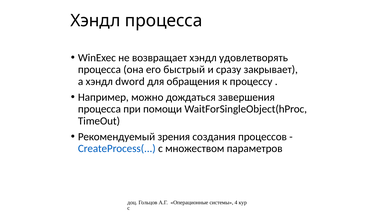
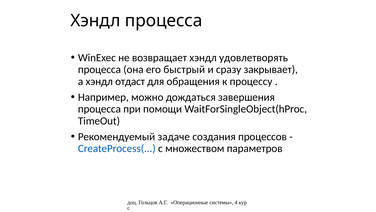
dword: dword -> отдаст
зрения: зрения -> задаче
